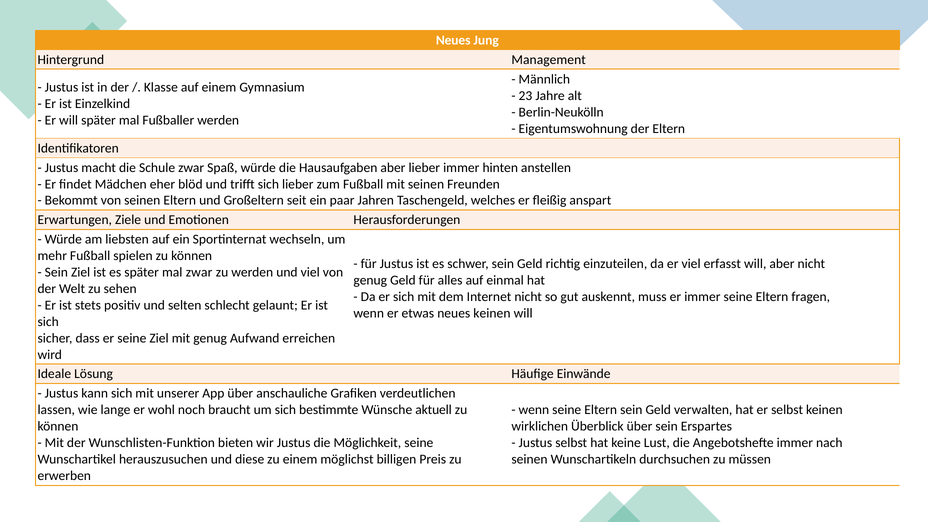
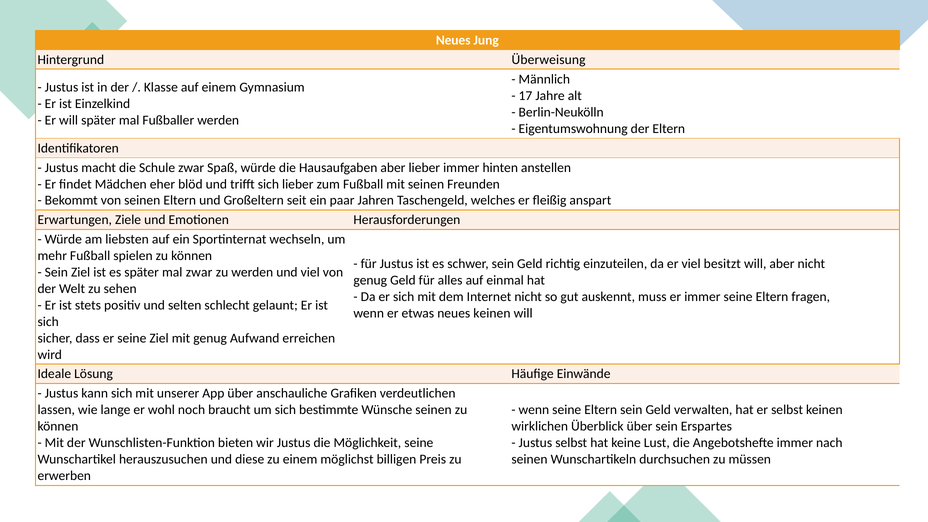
Management: Management -> Überweisung
23: 23 -> 17
erfasst: erfasst -> besitzt
Wünsche aktuell: aktuell -> seinen
